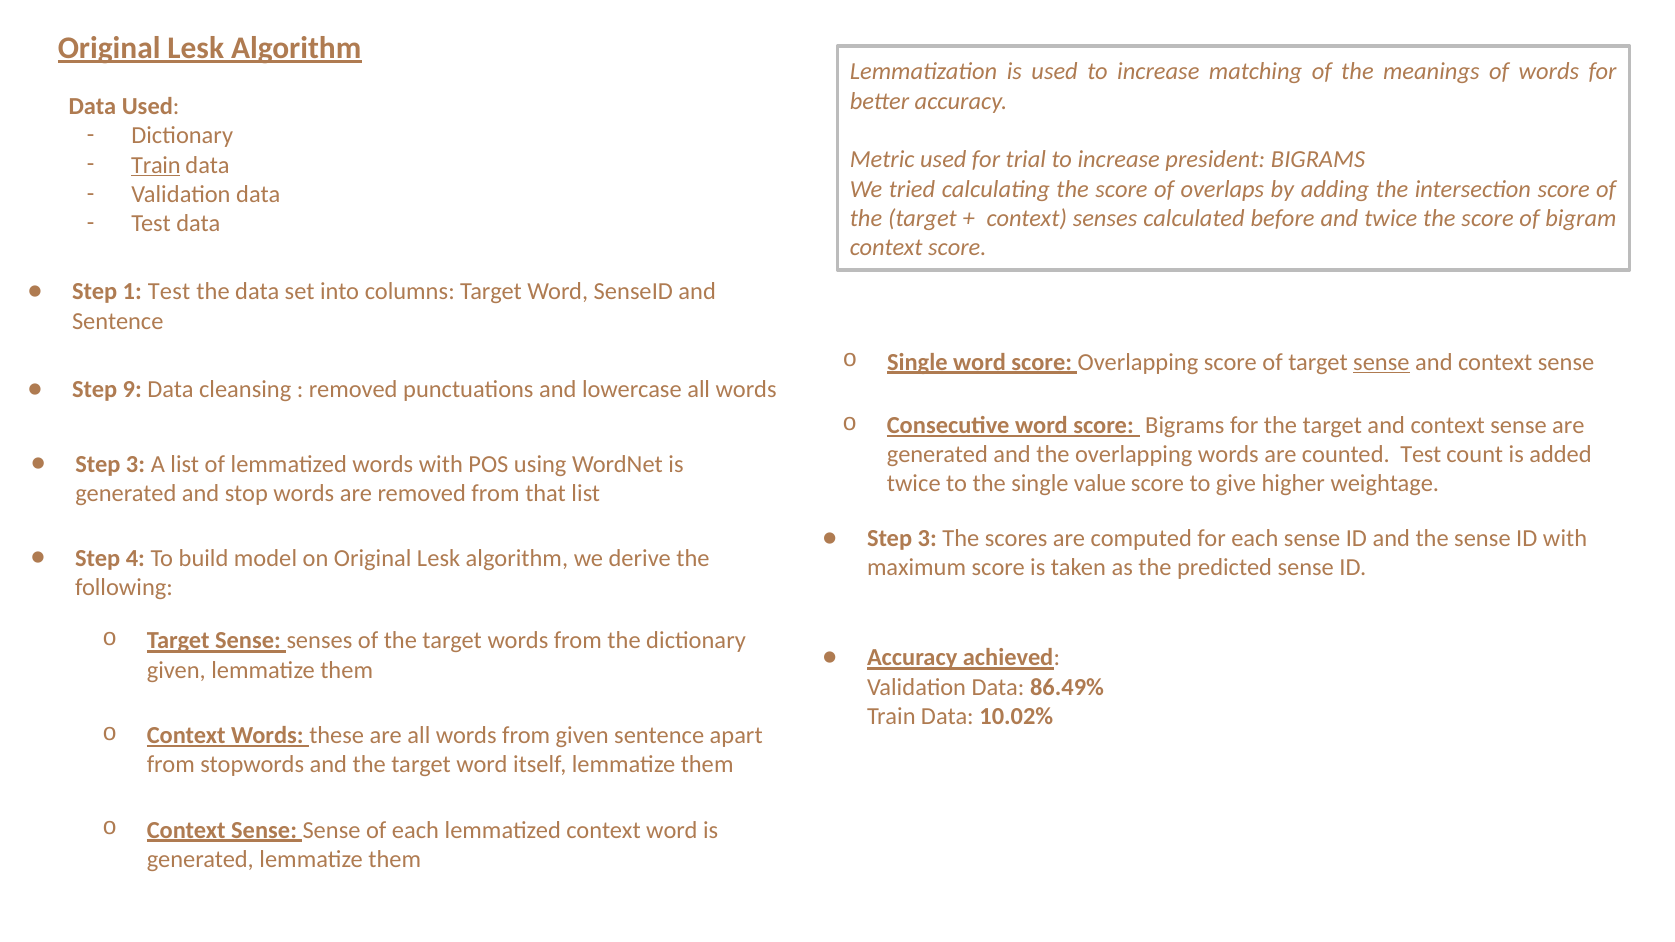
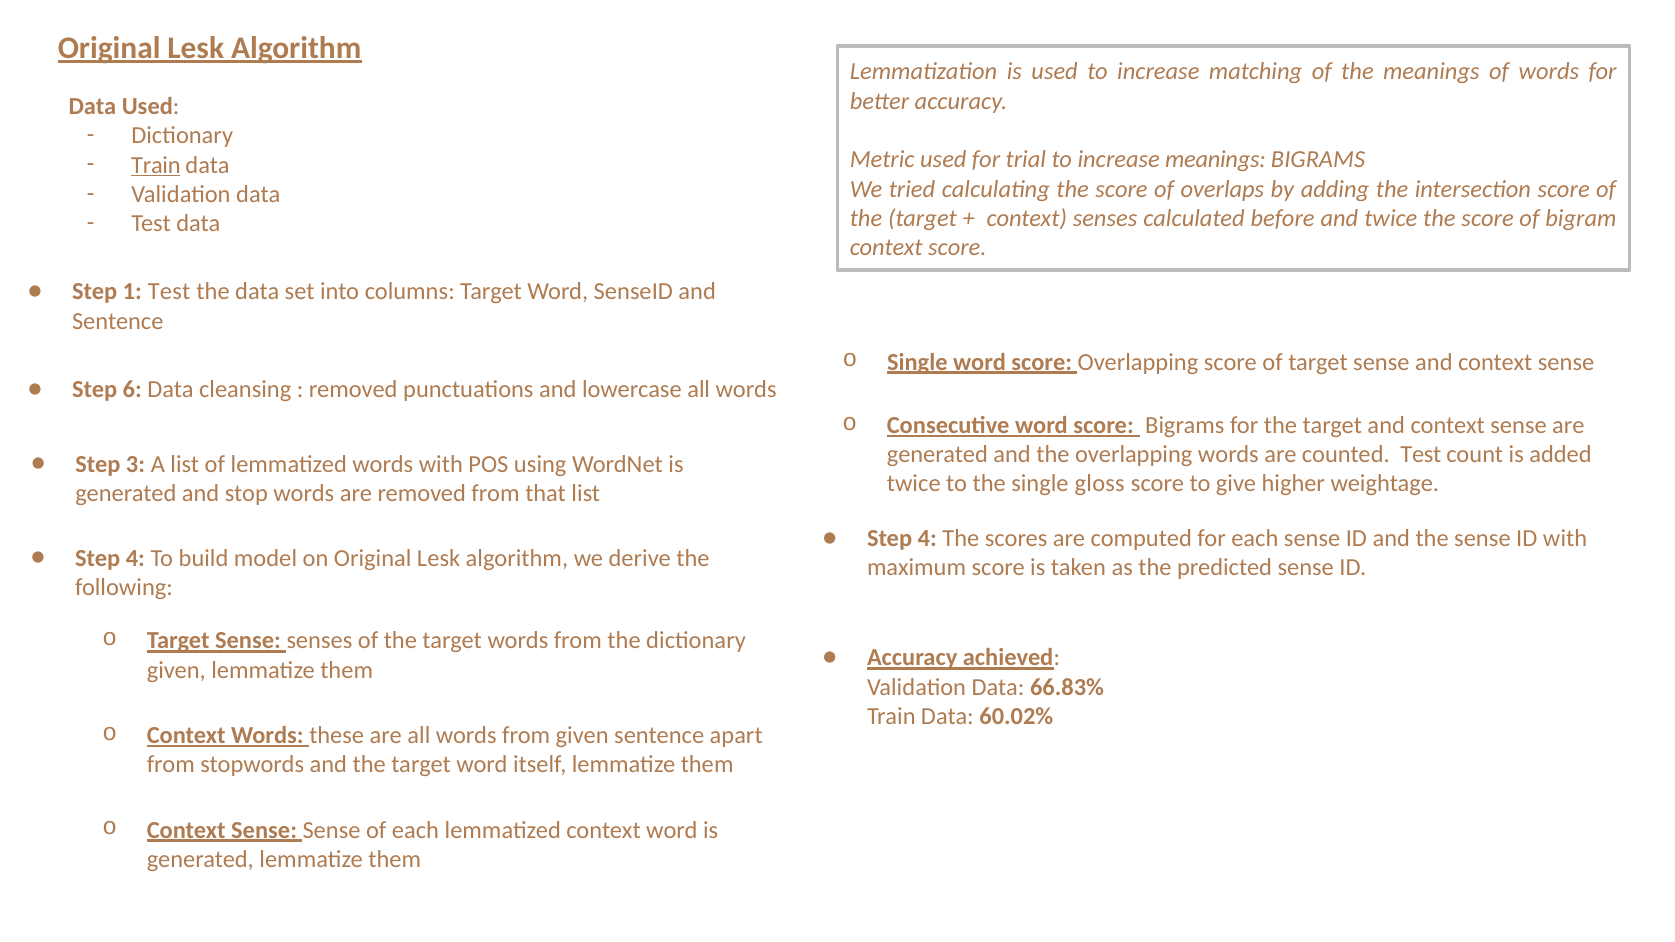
increase president: president -> meanings
sense at (1381, 362) underline: present -> none
9: 9 -> 6
value: value -> gloss
3 at (927, 539): 3 -> 4
86.49%: 86.49% -> 66.83%
10.02%: 10.02% -> 60.02%
